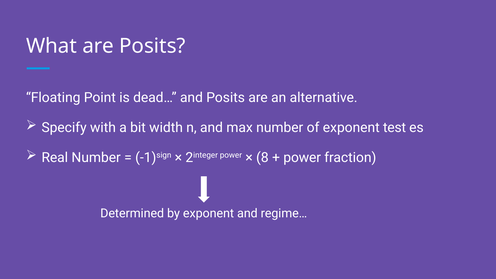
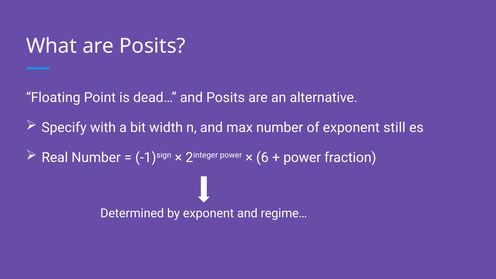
test: test -> still
8: 8 -> 6
